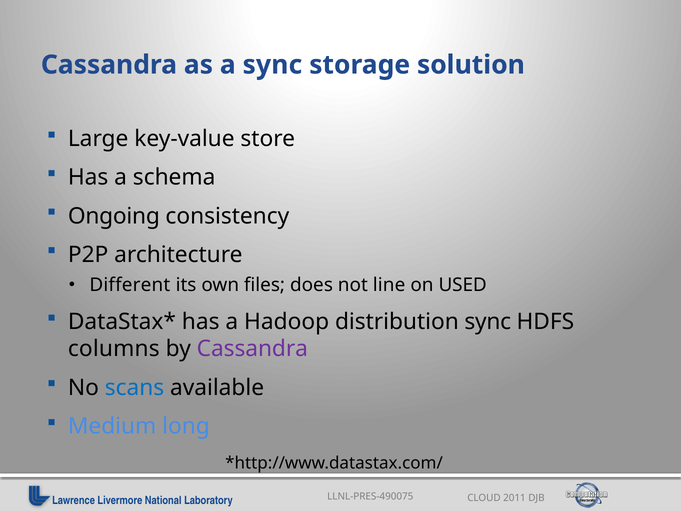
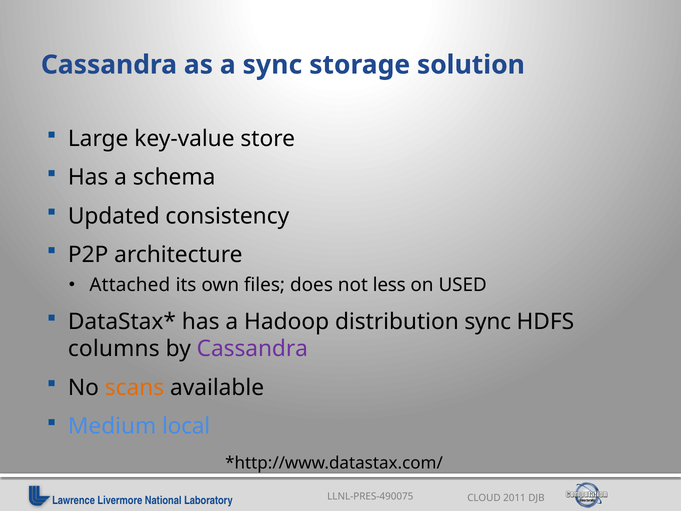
Ongoing: Ongoing -> Updated
Different: Different -> Attached
line: line -> less
scans colour: blue -> orange
long: long -> local
